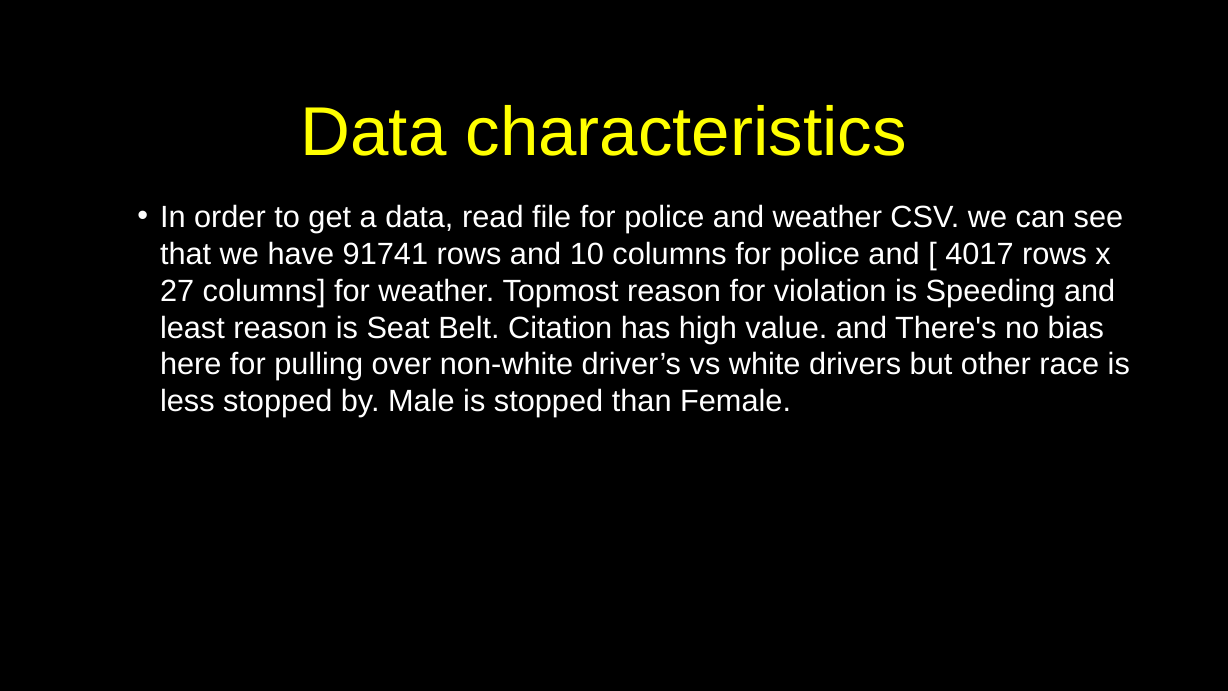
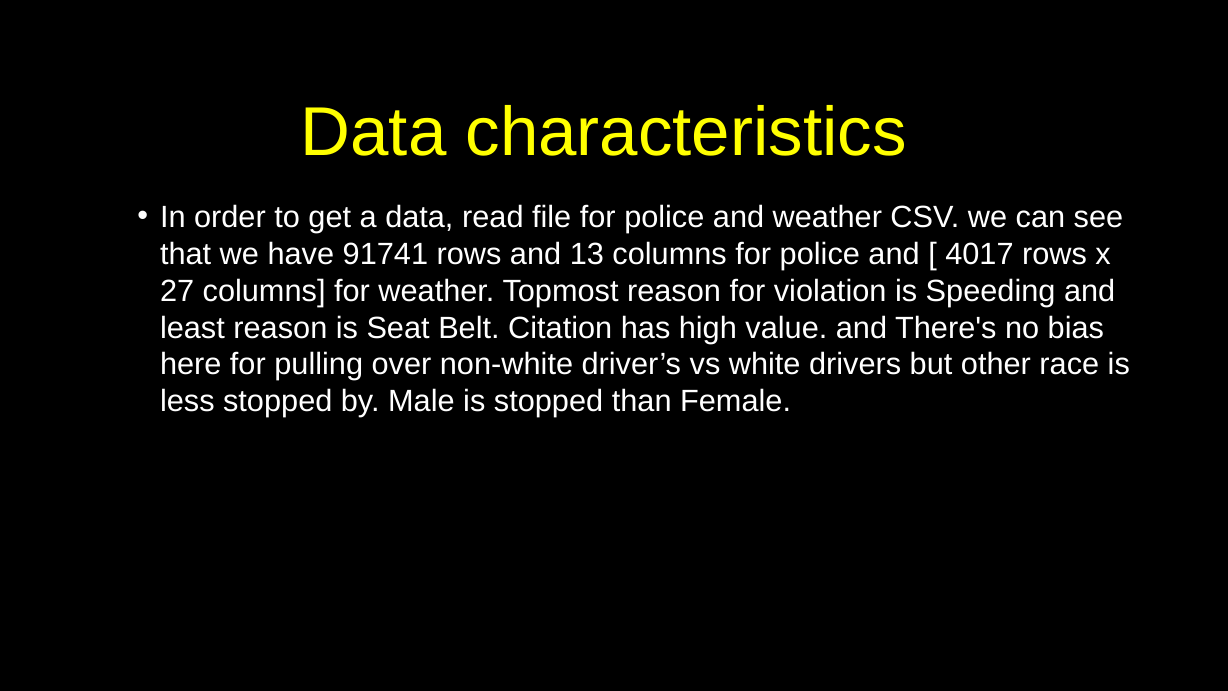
10: 10 -> 13
